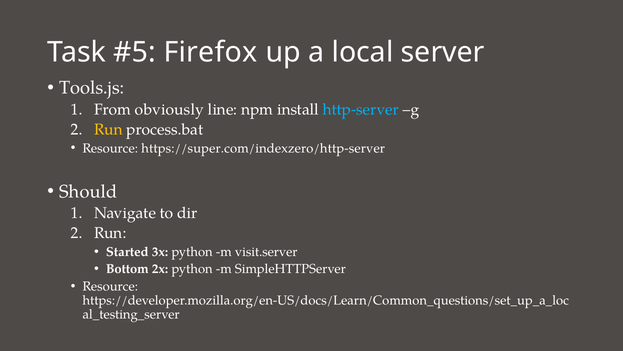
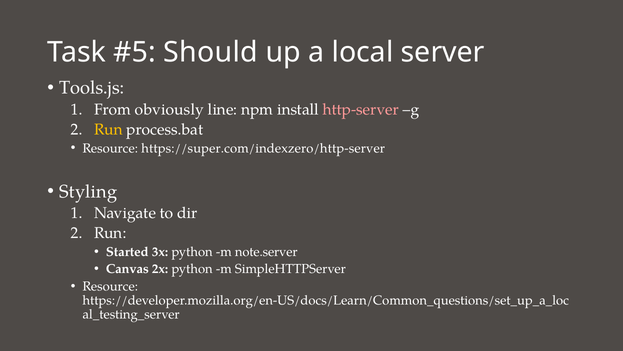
Firefox: Firefox -> Should
http-server colour: light blue -> pink
Should: Should -> Styling
visit.server: visit.server -> note.server
Bottom: Bottom -> Canvas
